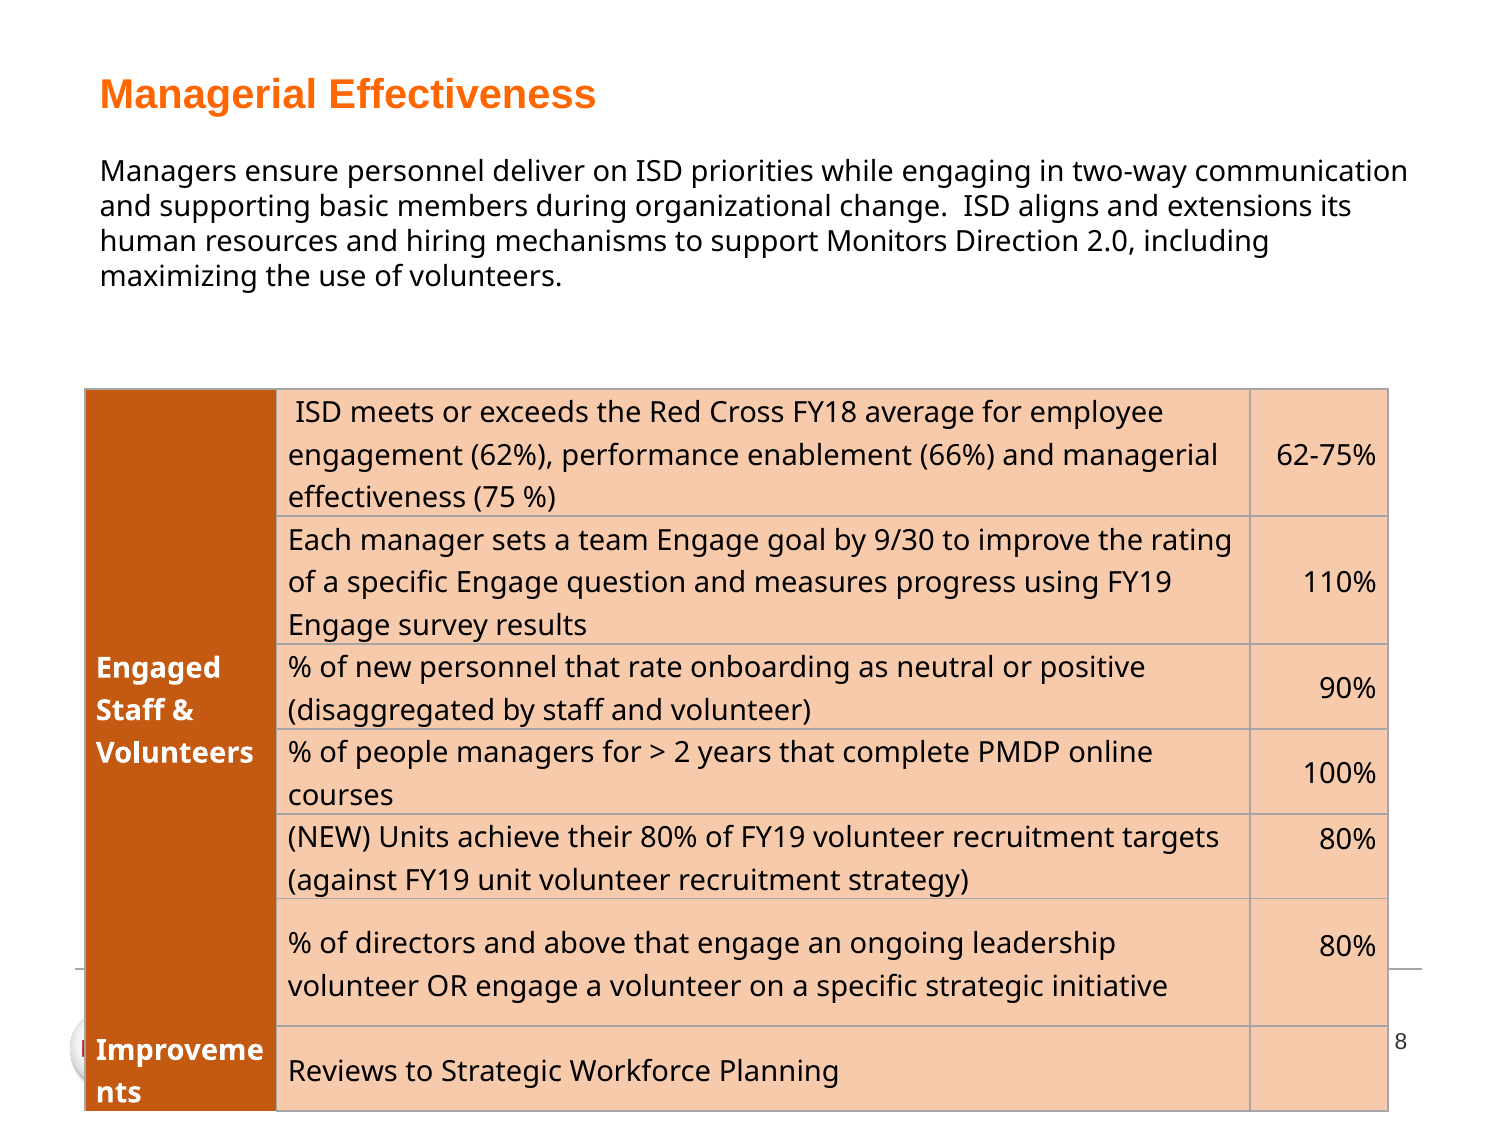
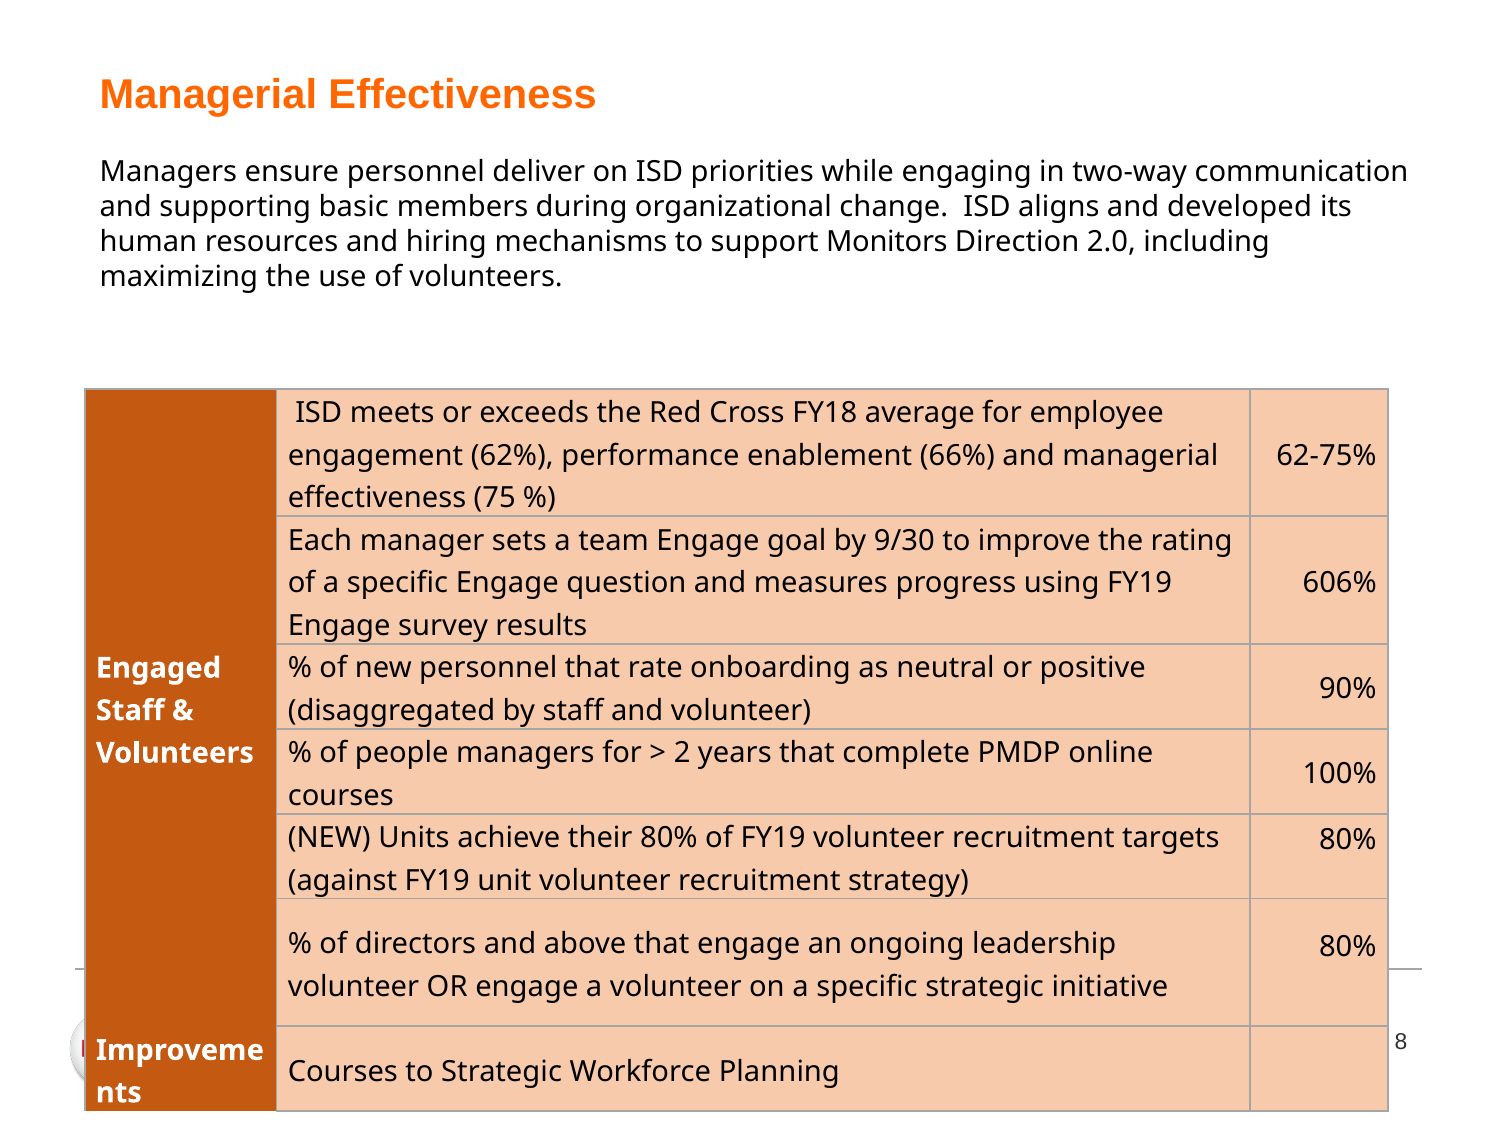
extensions: extensions -> developed
110%: 110% -> 606%
Reviews at (343, 1071): Reviews -> Courses
